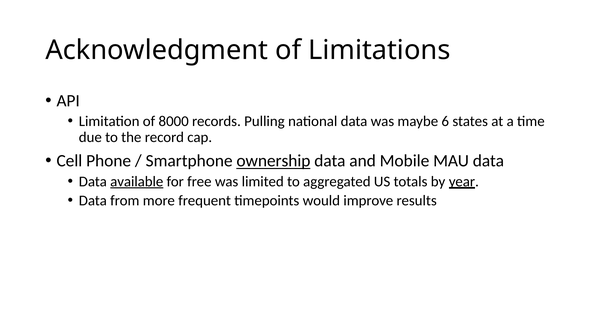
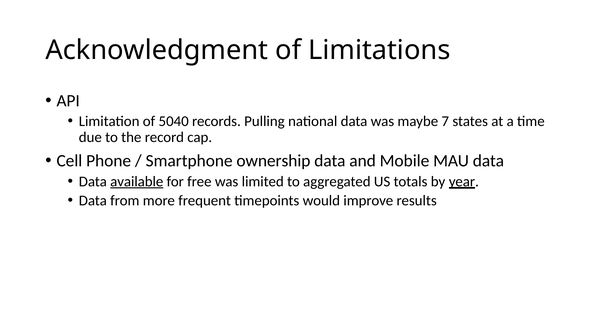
8000: 8000 -> 5040
6: 6 -> 7
ownership underline: present -> none
